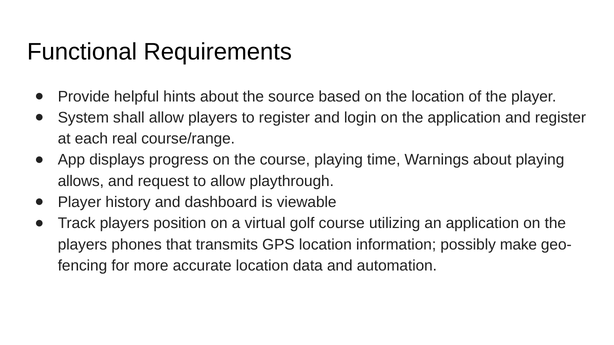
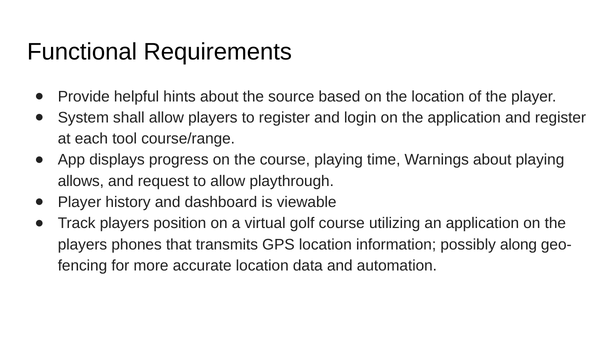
real: real -> tool
make: make -> along
